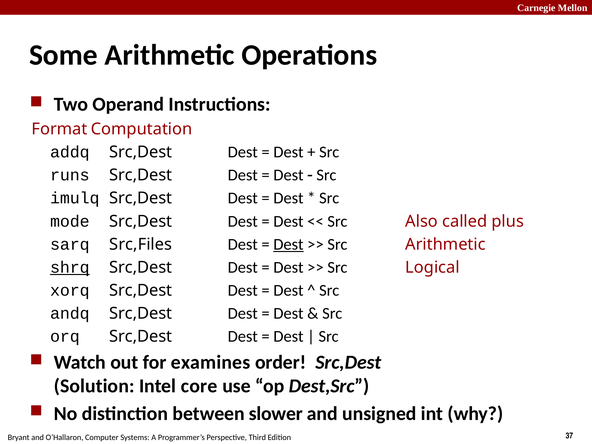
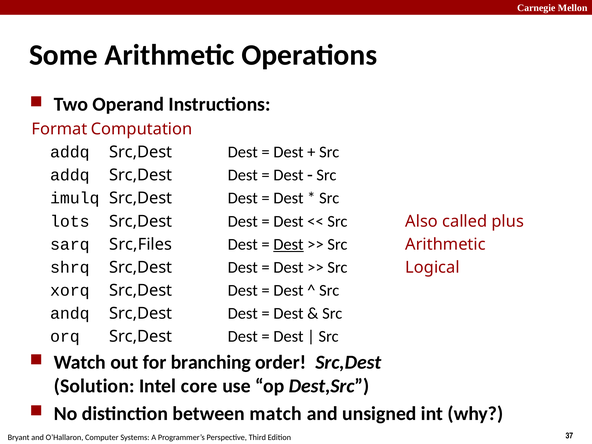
runs at (70, 175): runs -> addq
mode: mode -> lots
shrq underline: present -> none
examines: examines -> branching
slower: slower -> match
